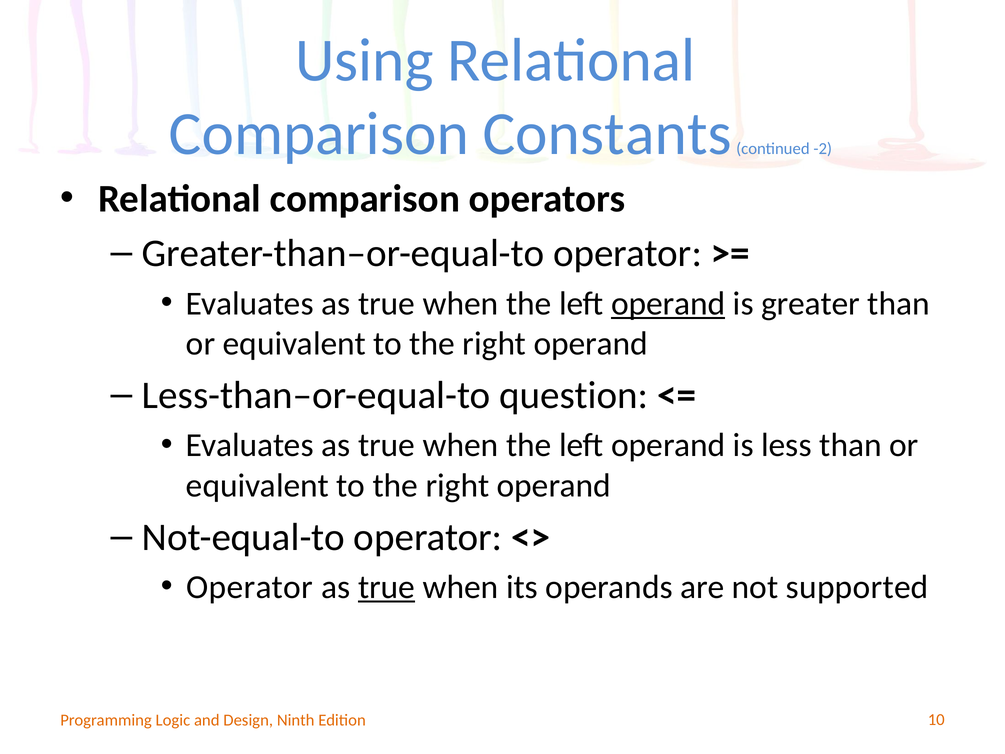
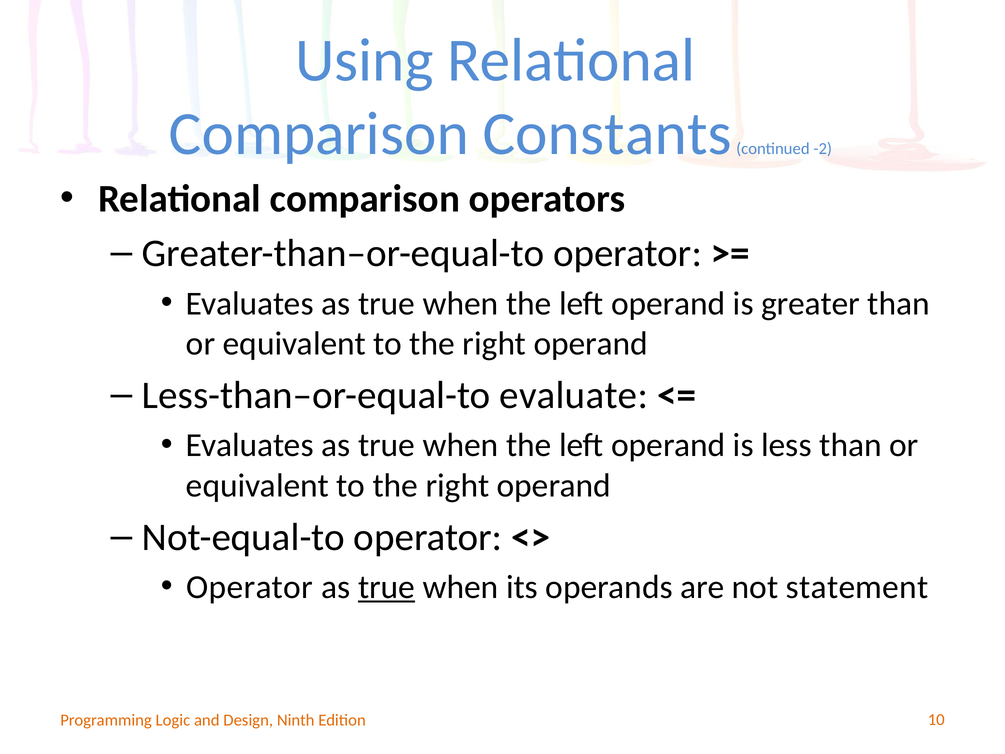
operand at (668, 303) underline: present -> none
question: question -> evaluate
supported: supported -> statement
